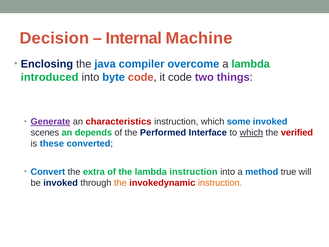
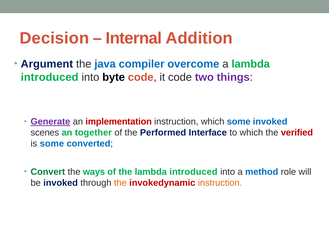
Machine: Machine -> Addition
Enclosing: Enclosing -> Argument
byte colour: blue -> black
characteristics: characteristics -> implementation
depends: depends -> together
which at (251, 133) underline: present -> none
is these: these -> some
Convert colour: blue -> green
extra: extra -> ways
the lambda instruction: instruction -> introduced
true: true -> role
